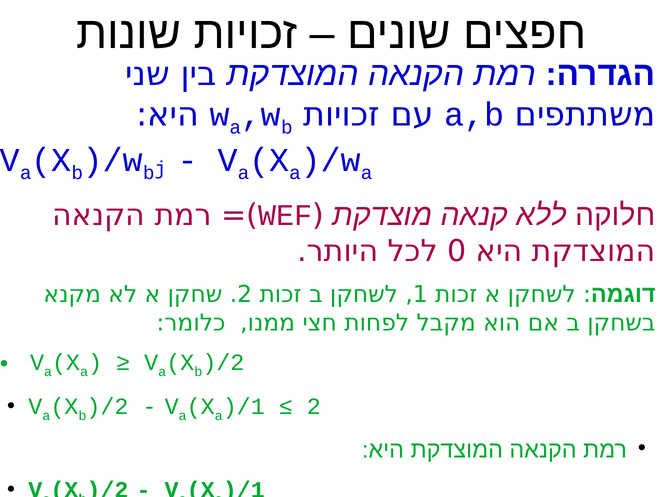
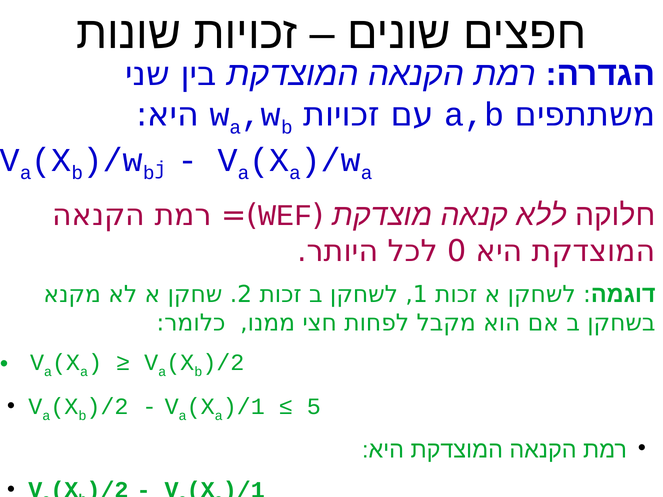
2 at (314, 407): 2 -> 5
